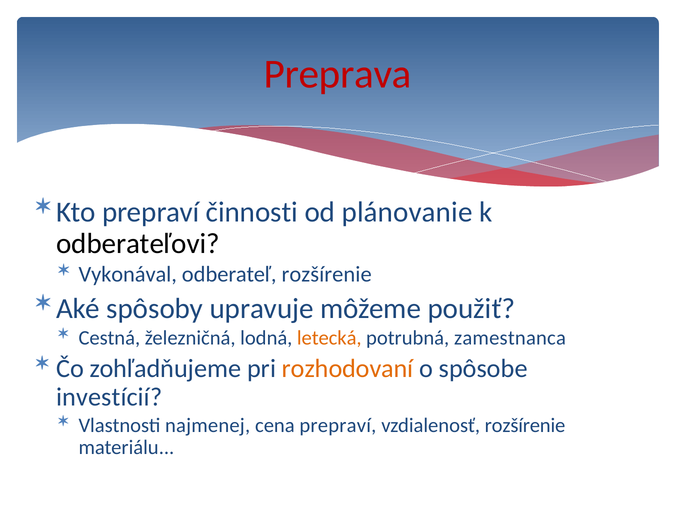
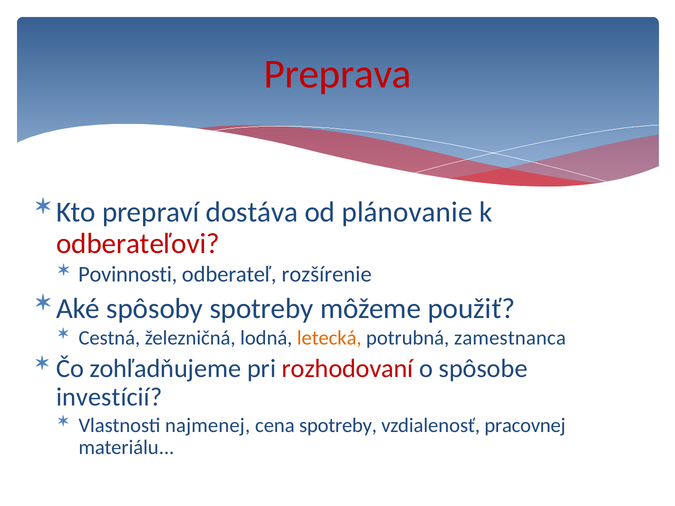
činnosti: činnosti -> dostáva
odberateľovi colour: black -> red
Vykonával: Vykonával -> Povinnosti
spôsoby upravuje: upravuje -> spotreby
rozhodovaní colour: orange -> red
cena prepraví: prepraví -> spotreby
vzdialenosť rozšírenie: rozšírenie -> pracovnej
